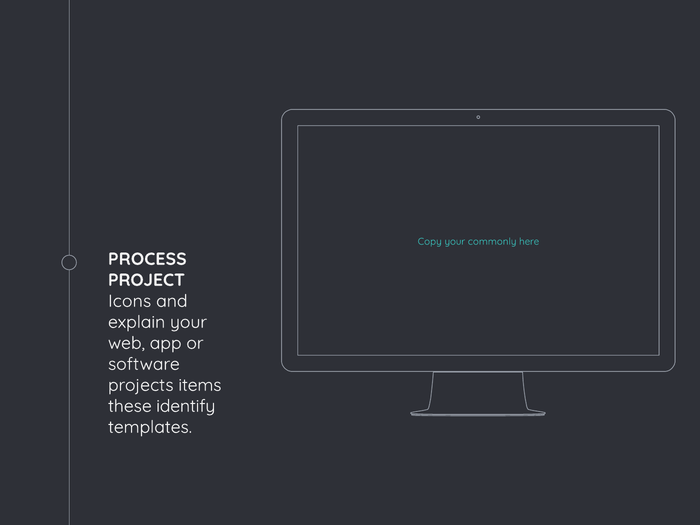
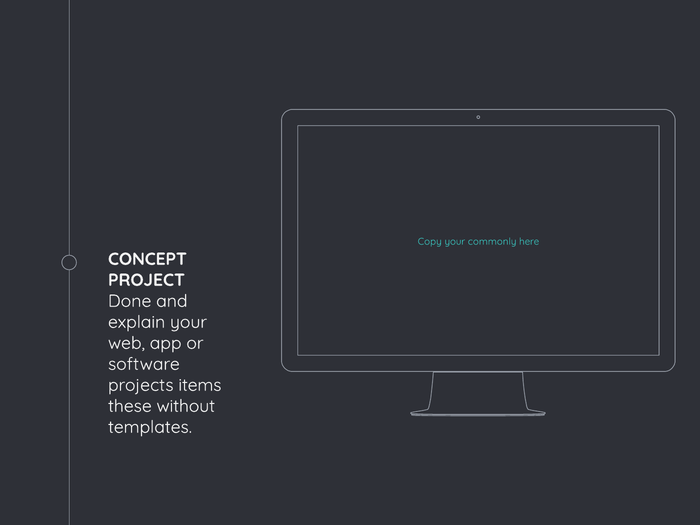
PROCESS: PROCESS -> CONCEPT
Icons: Icons -> Done
identify: identify -> without
